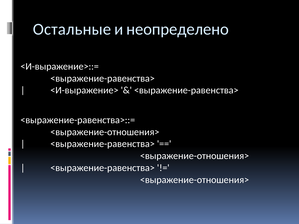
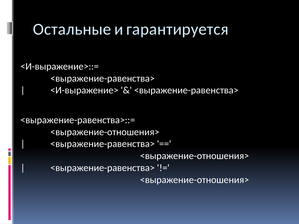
неопределено: неопределено -> гарантируется
